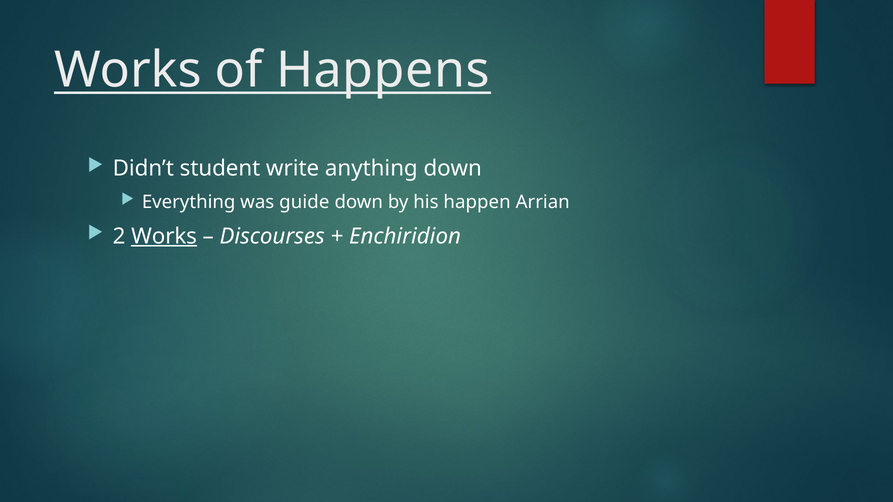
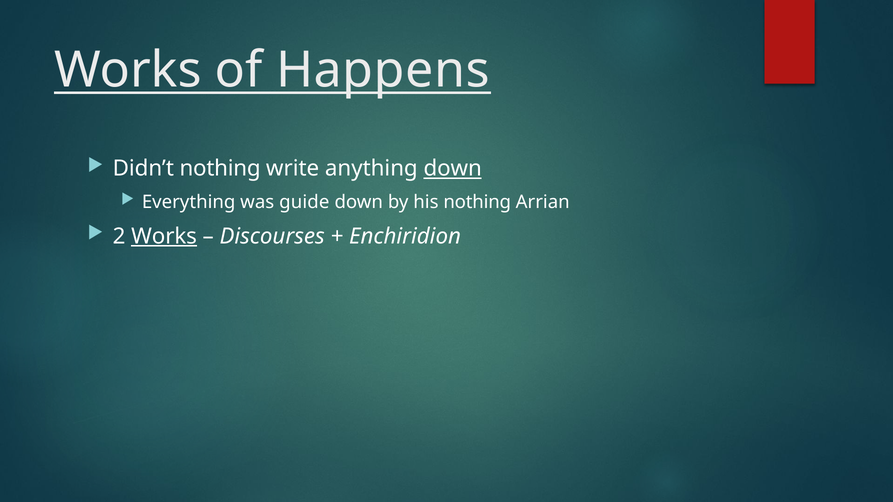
Didn’t student: student -> nothing
down at (453, 169) underline: none -> present
his happen: happen -> nothing
